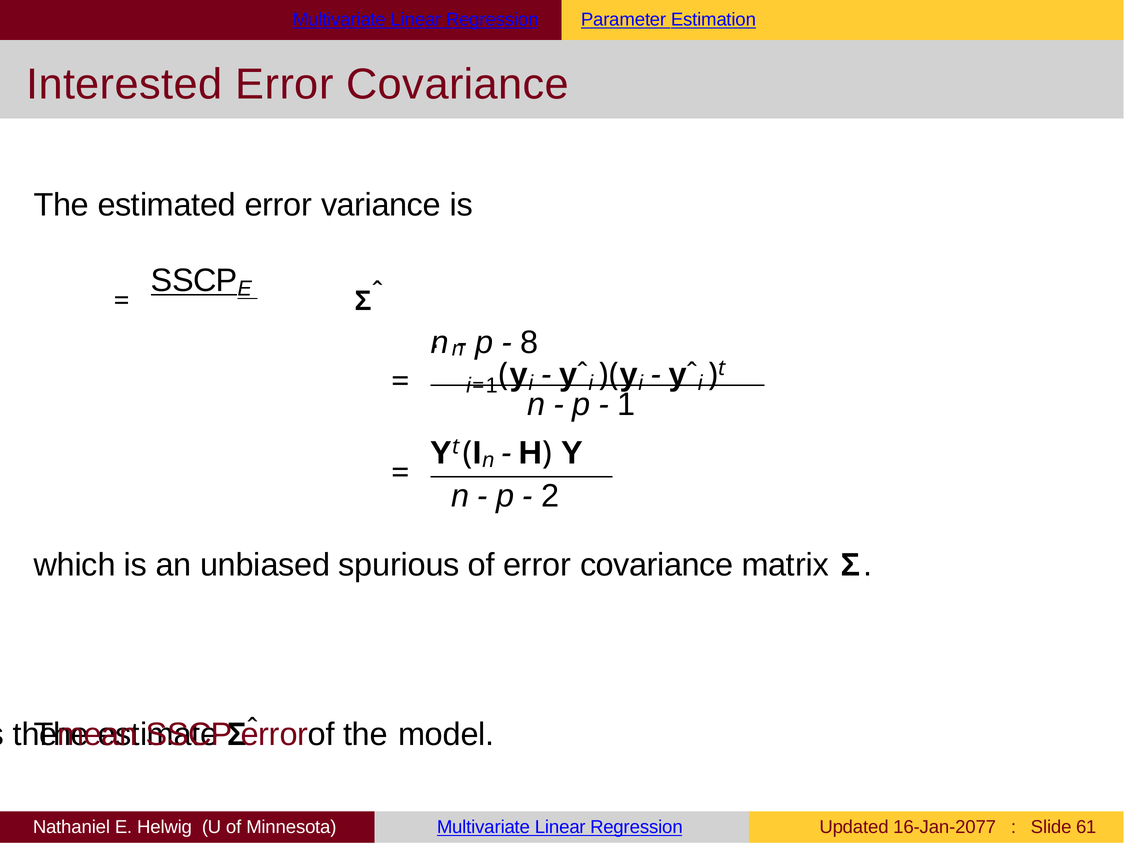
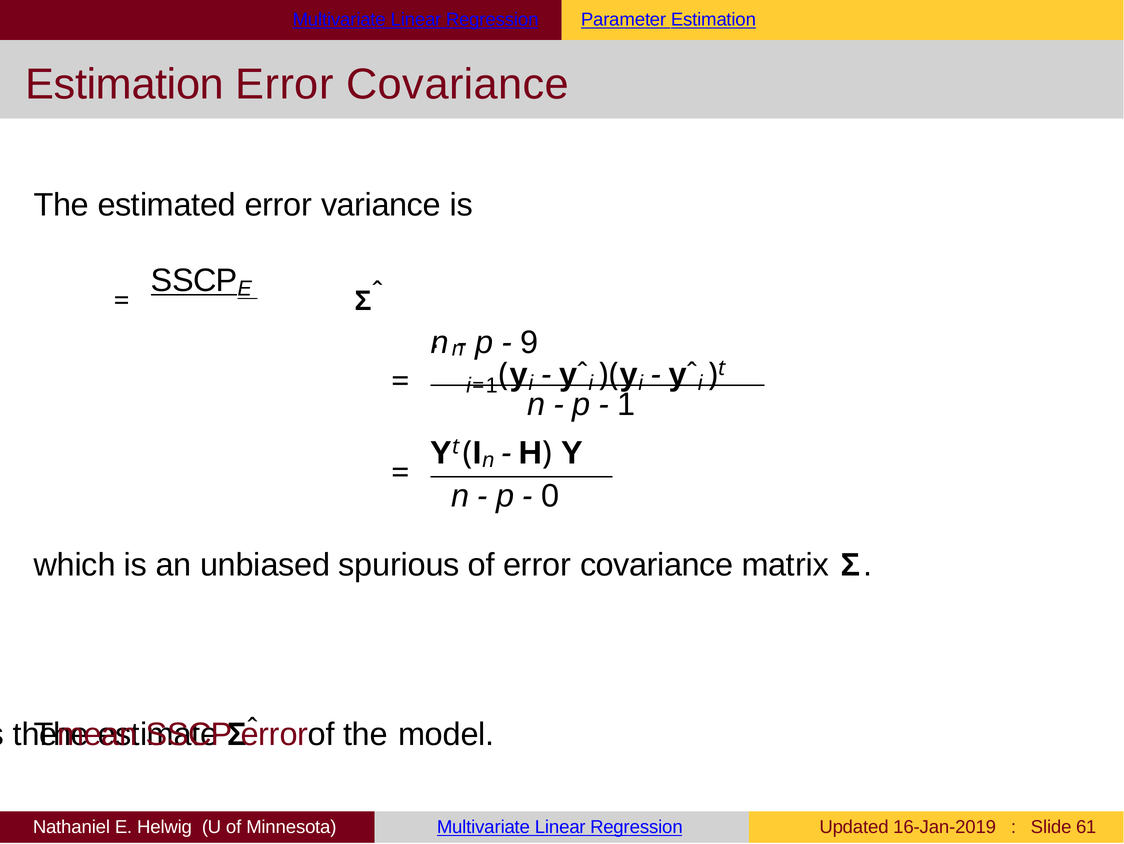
Interested at (124, 84): Interested -> Estimation
8: 8 -> 9
2: 2 -> 0
16-Jan-2077: 16-Jan-2077 -> 16-Jan-2019
